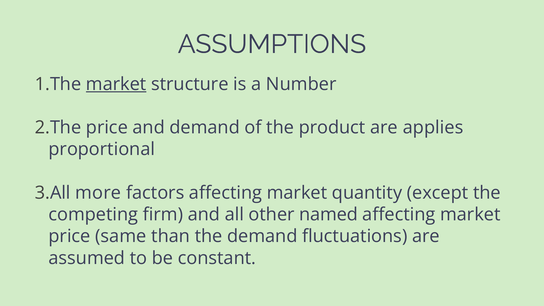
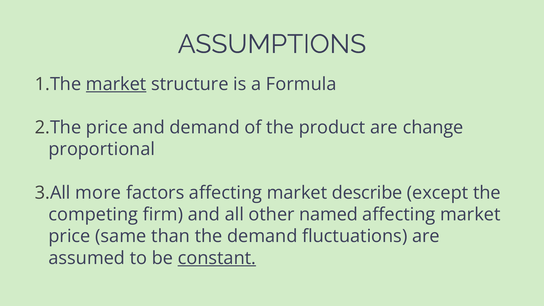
Number: Number -> Formula
applies: applies -> change
quantity: quantity -> describe
constant underline: none -> present
